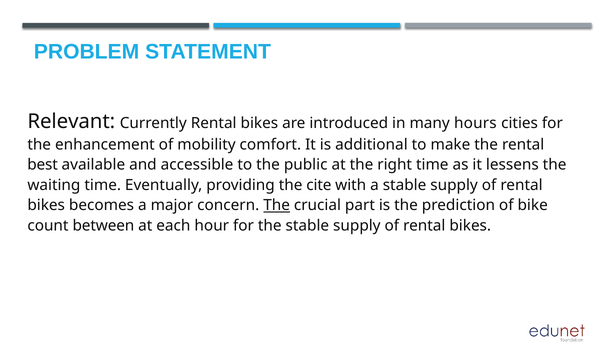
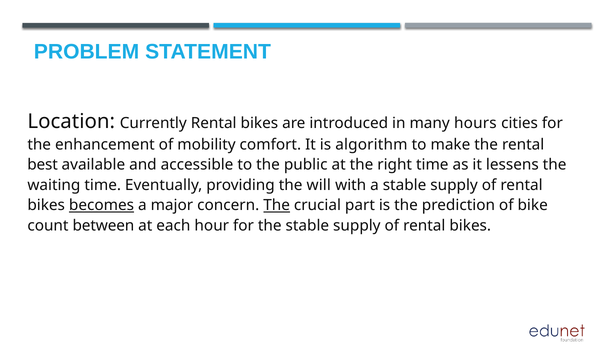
Relevant: Relevant -> Location
additional: additional -> algorithm
cite: cite -> will
becomes underline: none -> present
